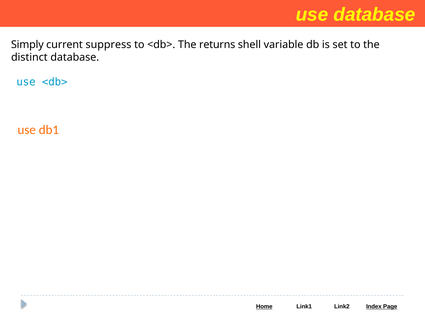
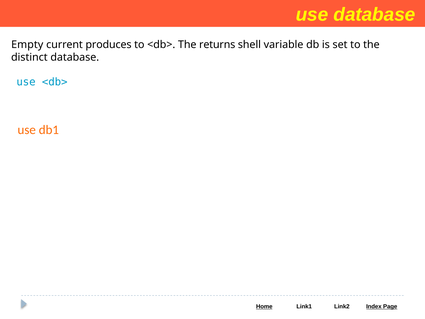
Simply: Simply -> Empty
suppress: suppress -> produces
